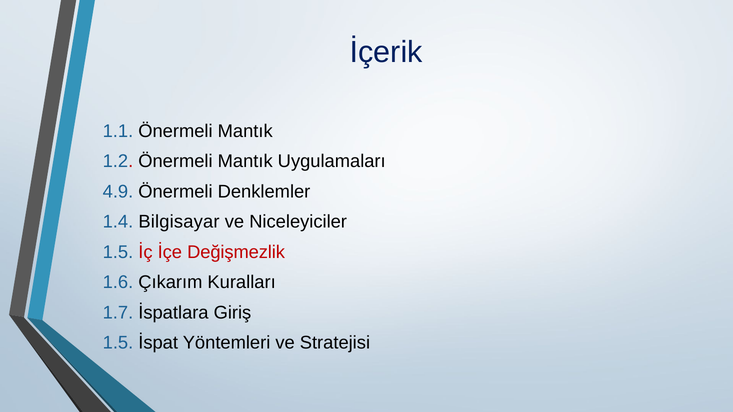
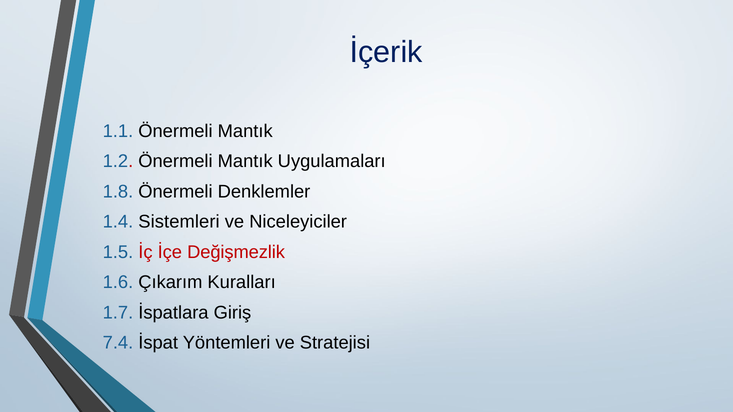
4.9: 4.9 -> 1.8
Bilgisayar: Bilgisayar -> Sistemleri
1.5 at (118, 343): 1.5 -> 7.4
